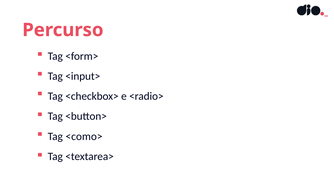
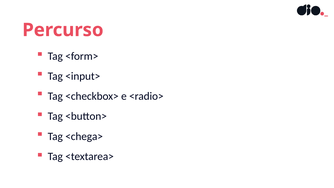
<como>: <como> -> <chega>
